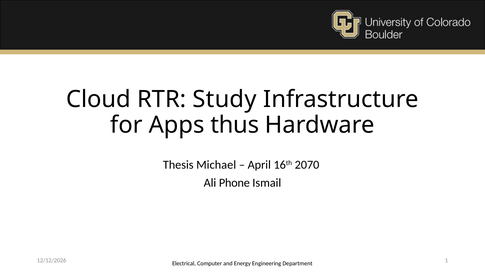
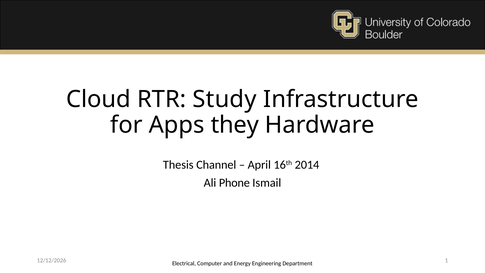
thus: thus -> they
Michael: Michael -> Channel
2070: 2070 -> 2014
